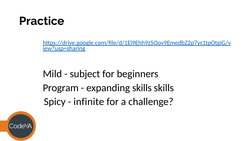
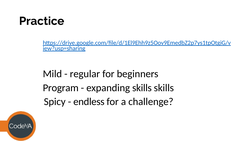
subject: subject -> regular
infinite: infinite -> endless
